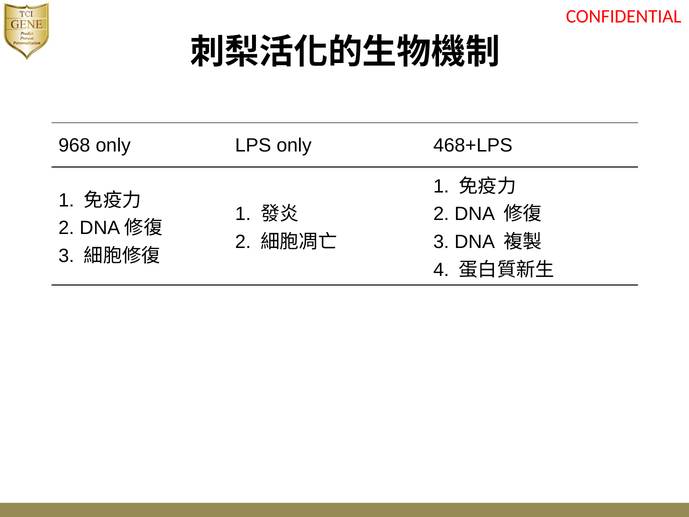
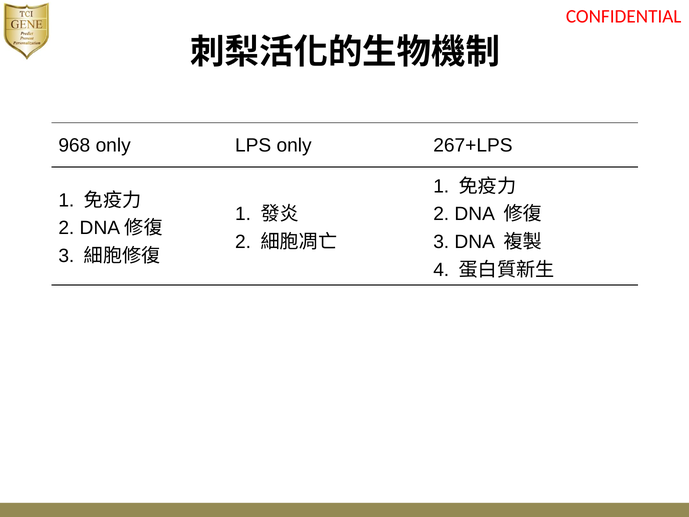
468+LPS: 468+LPS -> 267+LPS
